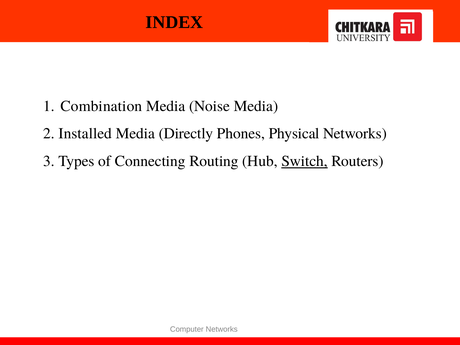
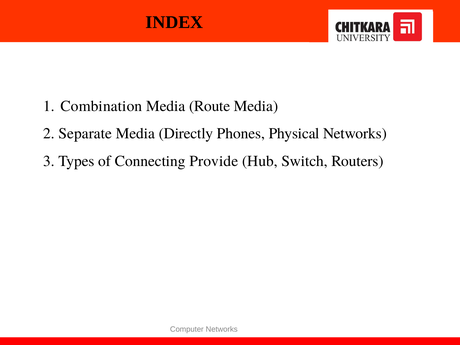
Noise: Noise -> Route
Installed: Installed -> Separate
Routing: Routing -> Provide
Switch underline: present -> none
